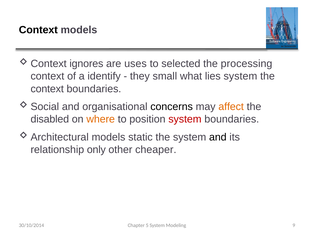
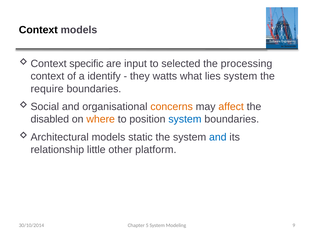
ignores: ignores -> specific
uses: uses -> input
small: small -> watts
context at (47, 89): context -> require
concerns colour: black -> orange
system at (185, 119) colour: red -> blue
and at (218, 137) colour: black -> blue
only: only -> little
cheaper: cheaper -> platform
